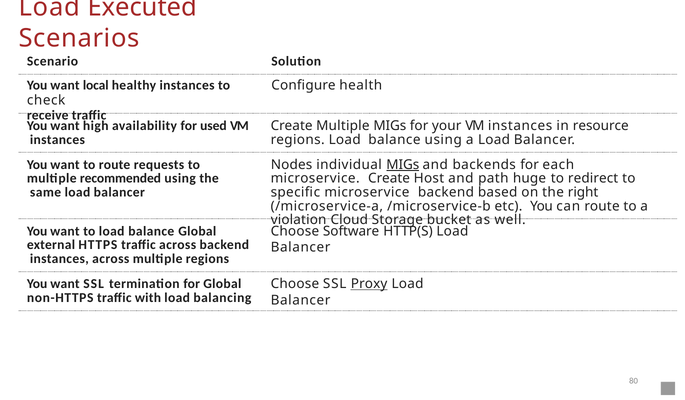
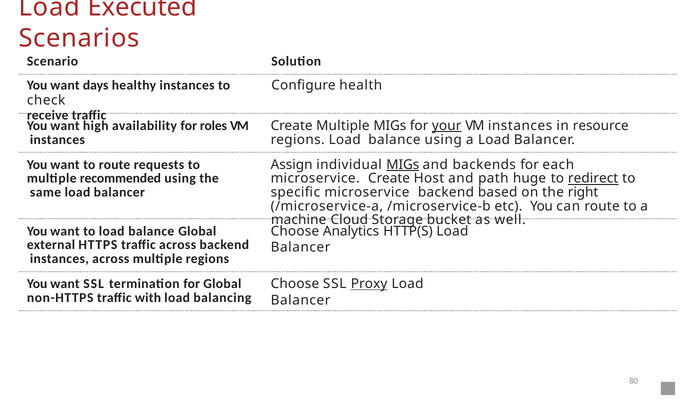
local: local -> days
used: used -> roles
your underline: none -> present
Nodes: Nodes -> Assign
redirect underline: none -> present
violation: violation -> machine
Software: Software -> Analytics
